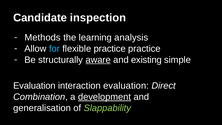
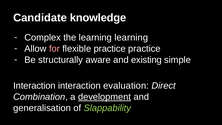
inspection: inspection -> knowledge
Methods: Methods -> Complex
learning analysis: analysis -> learning
for colour: light blue -> pink
aware underline: present -> none
Evaluation at (34, 86): Evaluation -> Interaction
